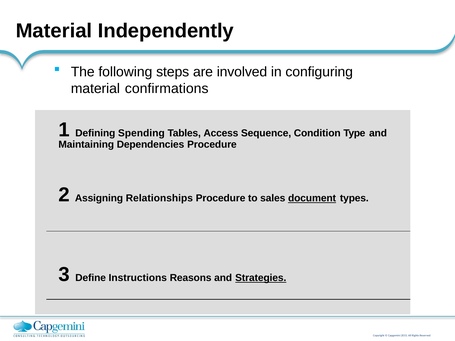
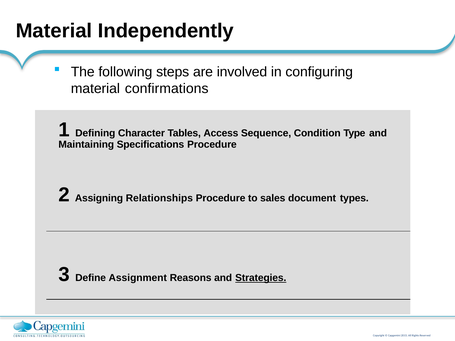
Spending: Spending -> Character
Dependencies: Dependencies -> Specifications
document underline: present -> none
Instructions: Instructions -> Assignment
